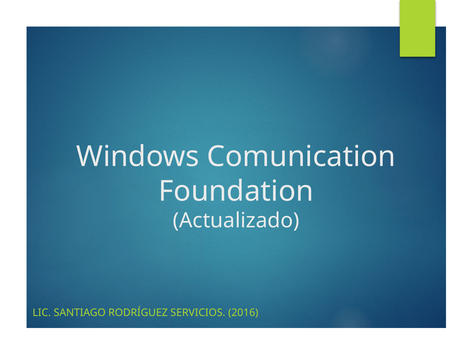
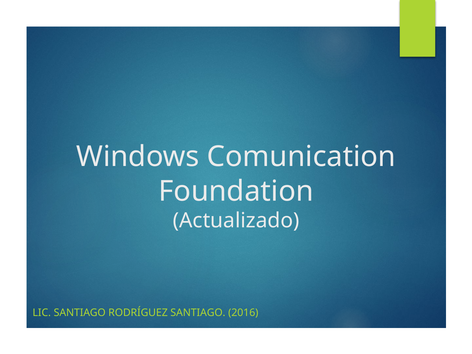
RODRÍGUEZ SERVICIOS: SERVICIOS -> SANTIAGO
